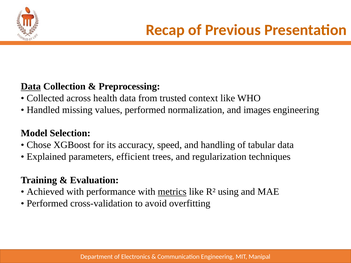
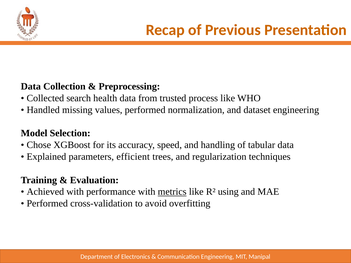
Data at (31, 87) underline: present -> none
across: across -> search
context: context -> process
images: images -> dataset
